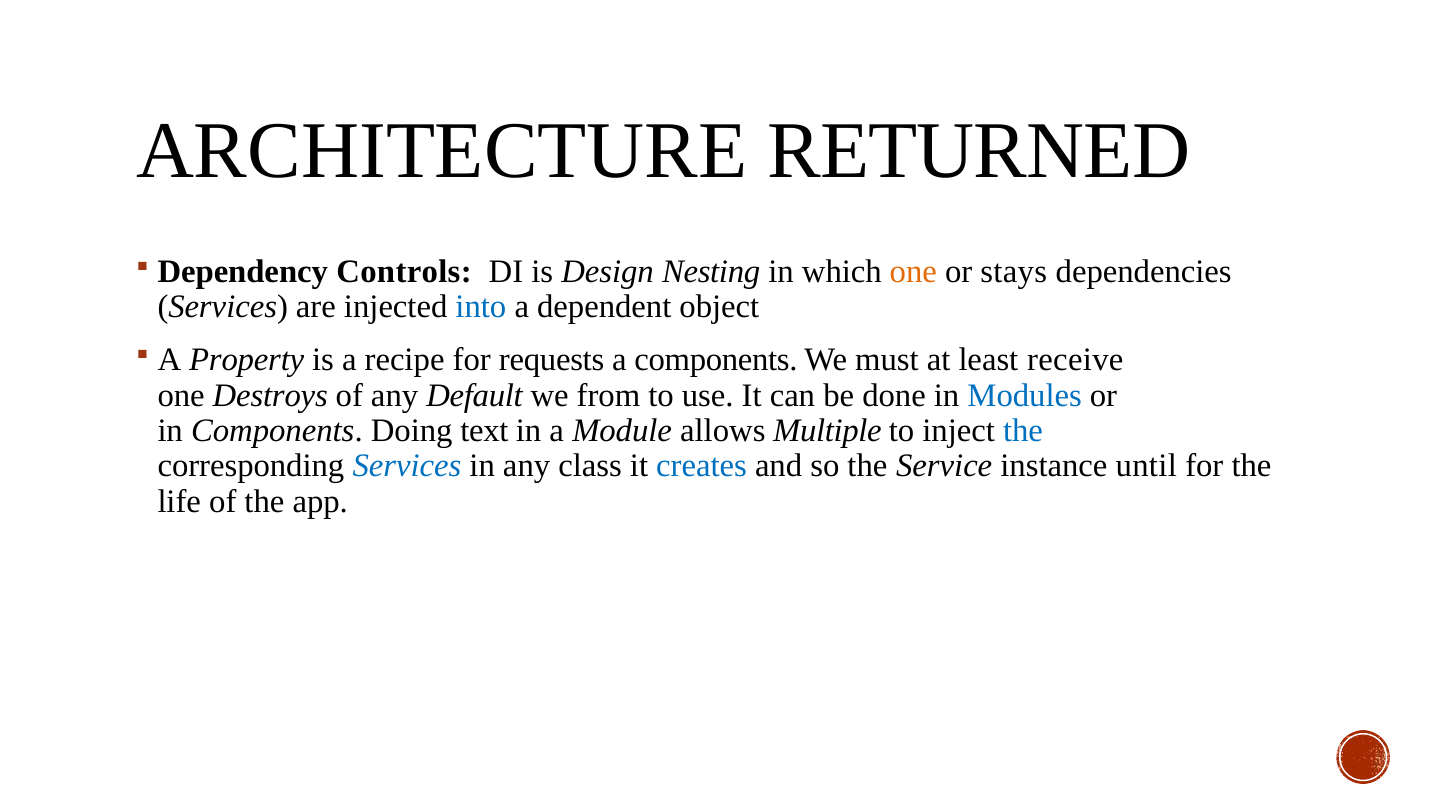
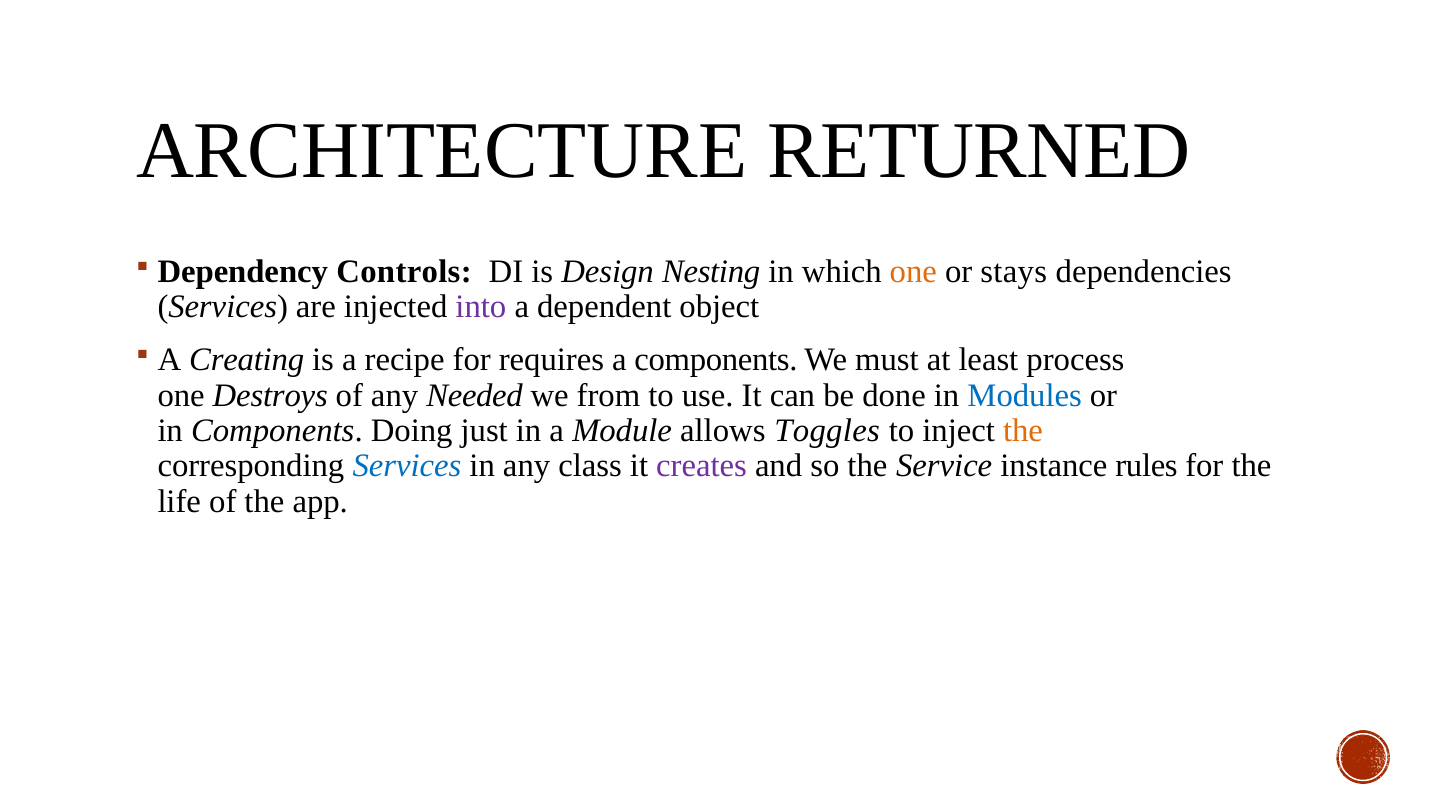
into colour: blue -> purple
Property: Property -> Creating
requests: requests -> requires
receive: receive -> process
Default: Default -> Needed
text: text -> just
Multiple: Multiple -> Toggles
the at (1023, 431) colour: blue -> orange
creates colour: blue -> purple
until: until -> rules
